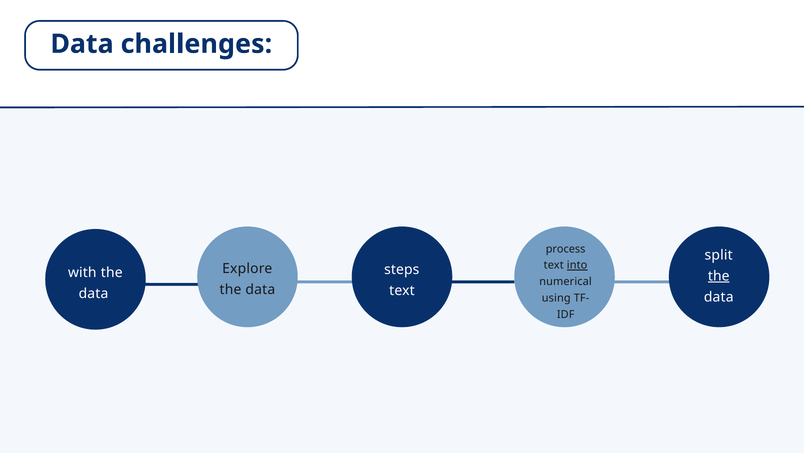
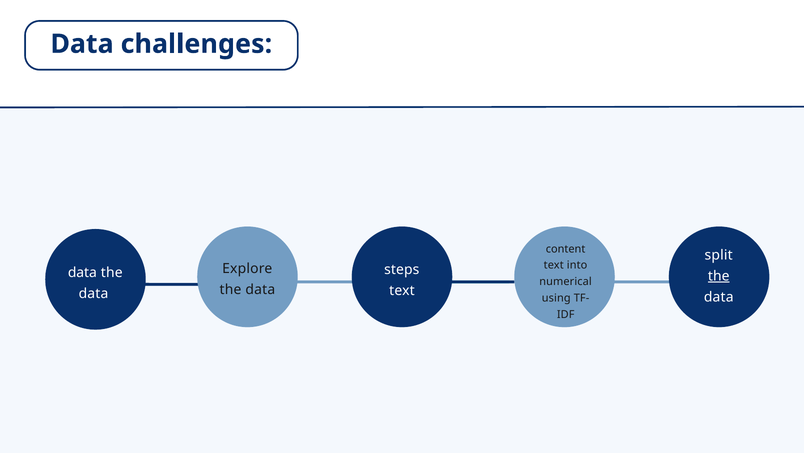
process: process -> content
into underline: present -> none
with at (82, 272): with -> data
